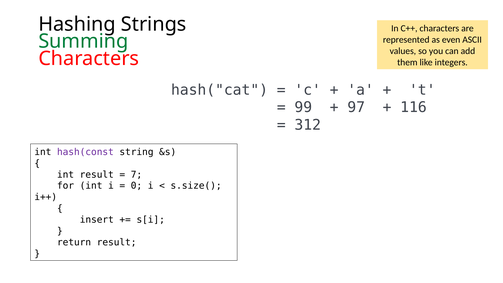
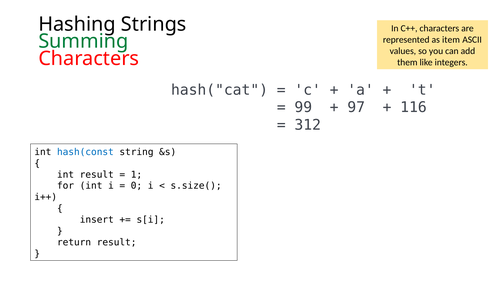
even: even -> item
hash(const colour: purple -> blue
7: 7 -> 1
